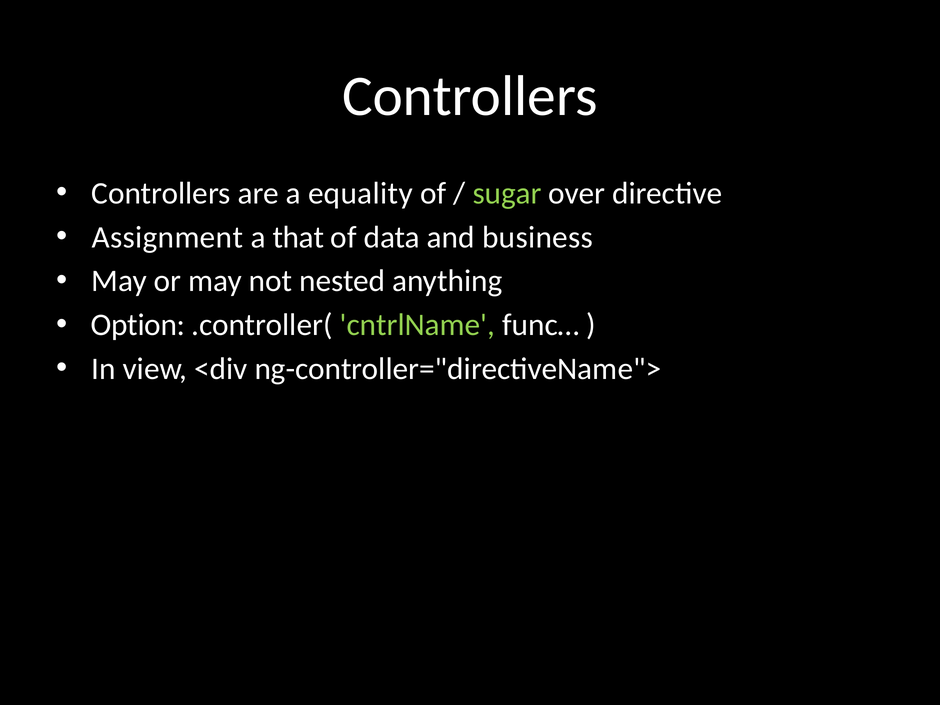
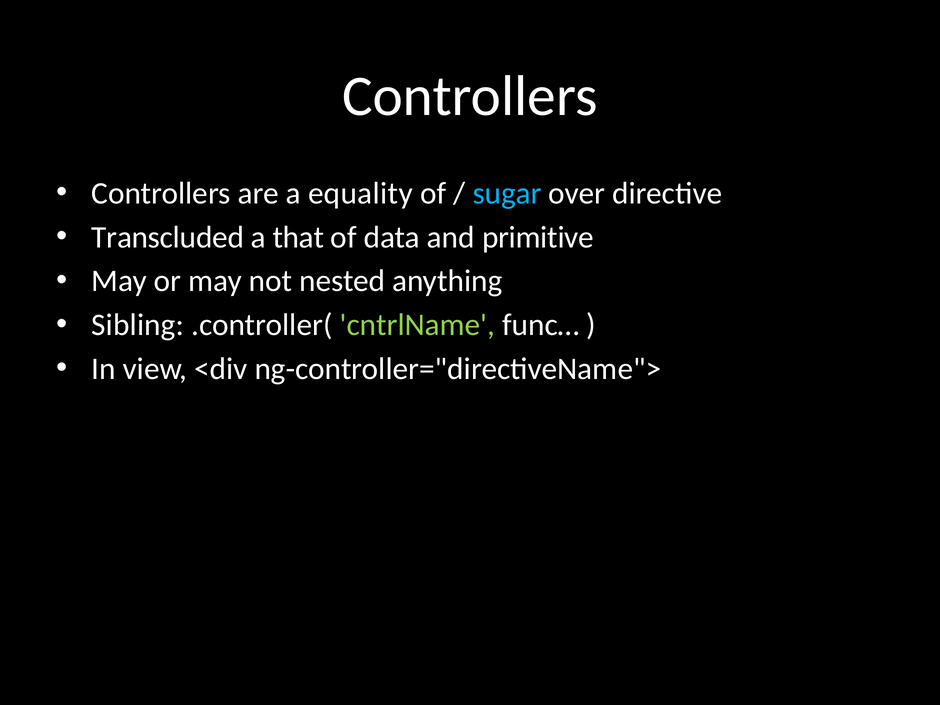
sugar colour: light green -> light blue
Assignment: Assignment -> Transcluded
business: business -> primitive
Option: Option -> Sibling
